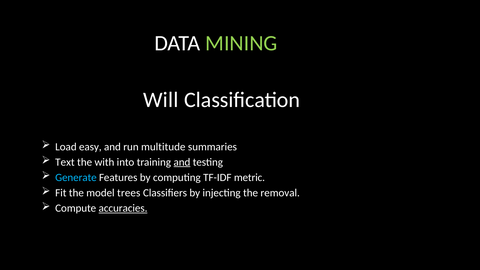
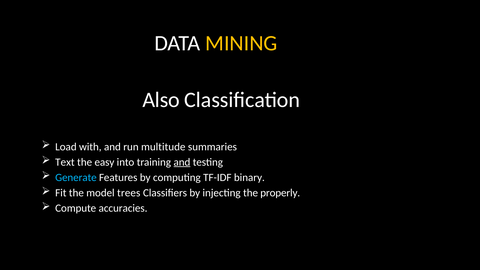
MINING colour: light green -> yellow
Will: Will -> Also
easy: easy -> with
with: with -> easy
metric: metric -> binary
removal: removal -> properly
accuracies underline: present -> none
